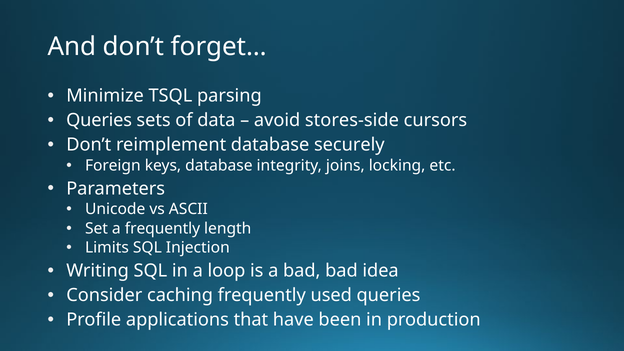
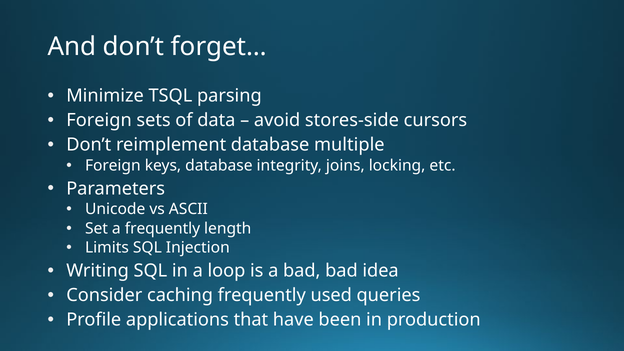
Queries at (99, 120): Queries -> Foreign
securely: securely -> multiple
